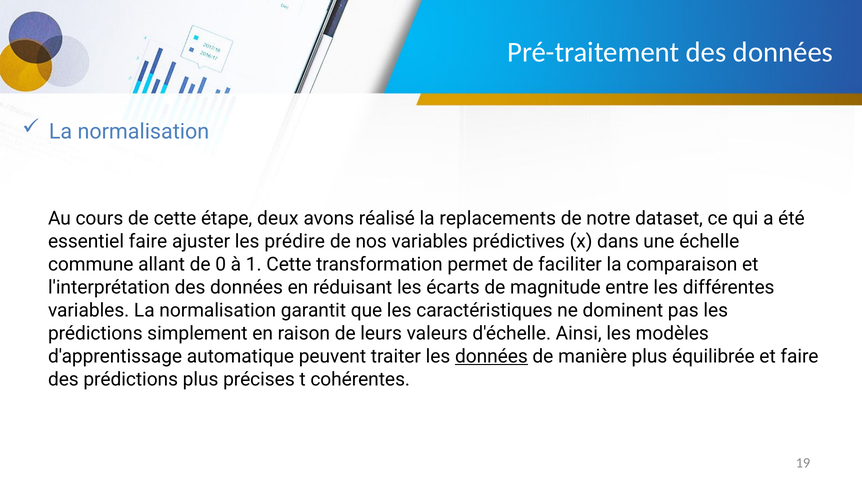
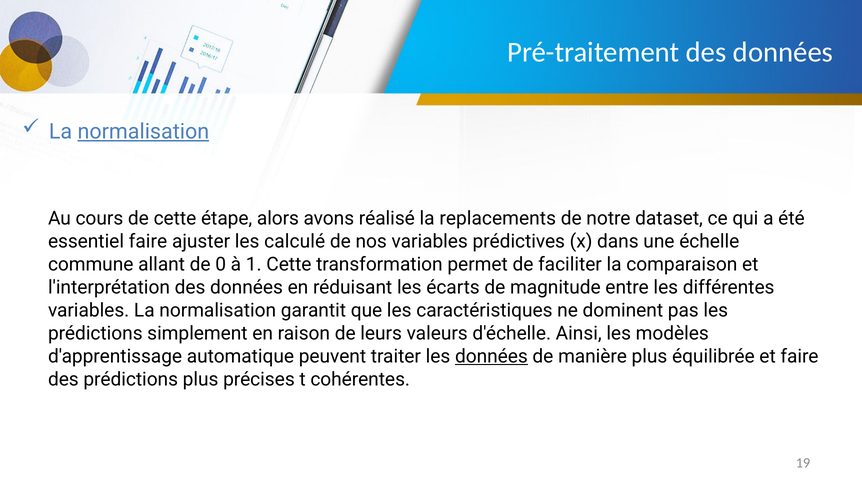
normalisation at (143, 132) underline: none -> present
deux: deux -> alors
prédire: prédire -> calculé
